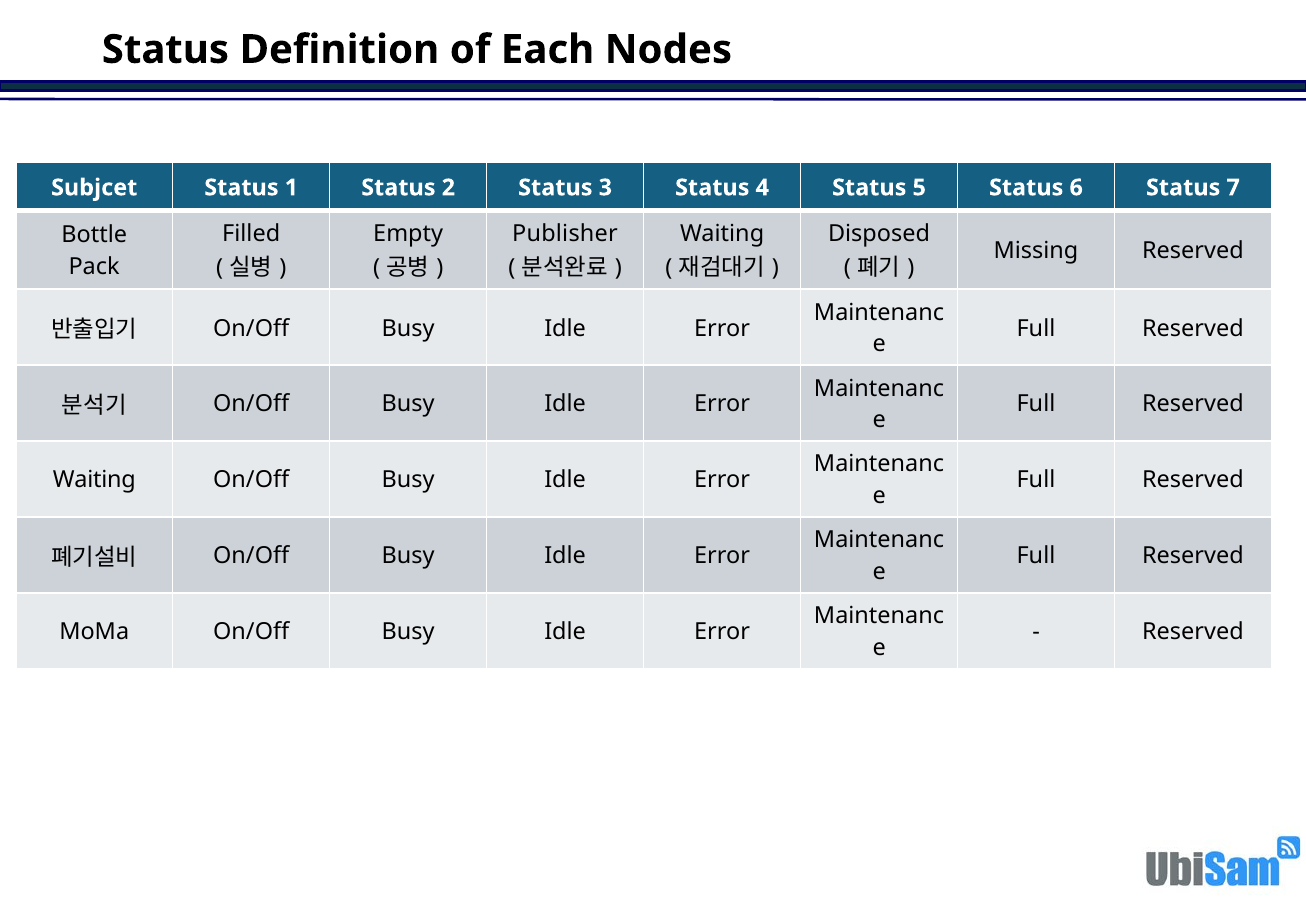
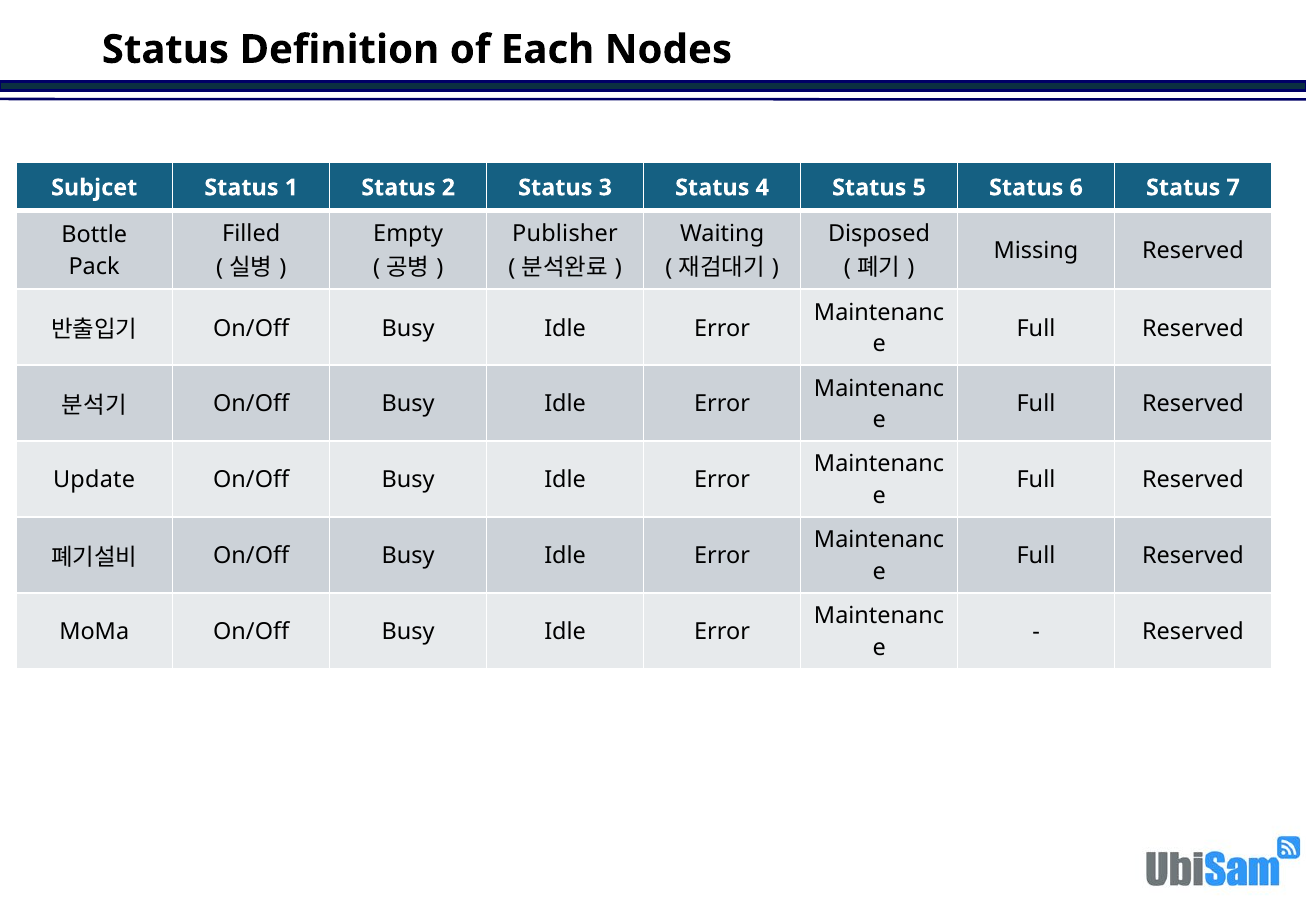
Waiting at (94, 480): Waiting -> Update
